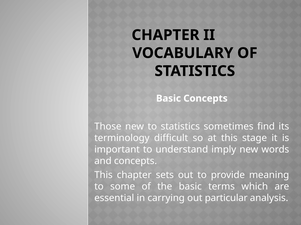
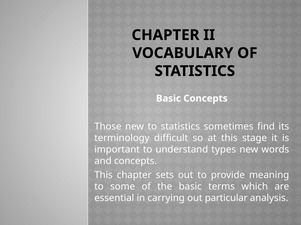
imply: imply -> types
